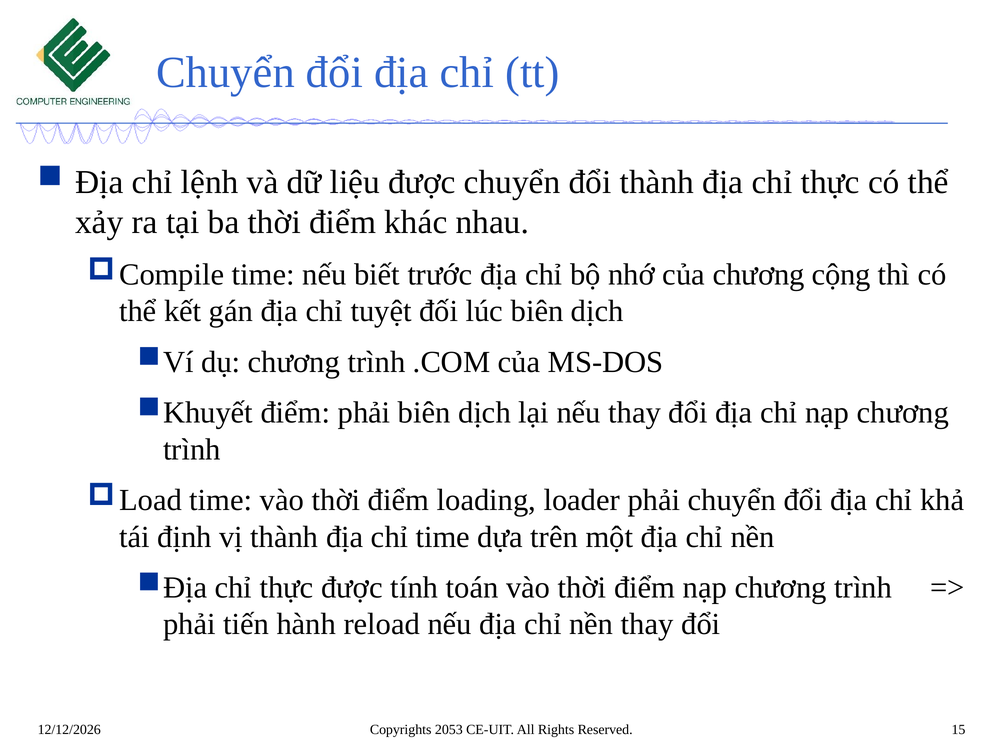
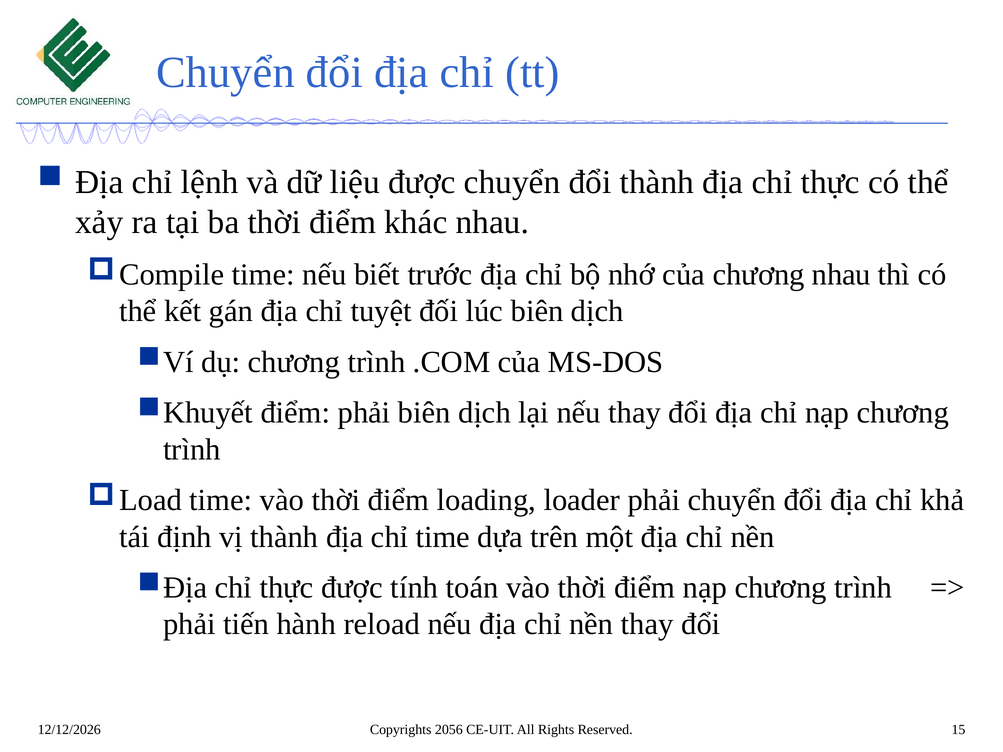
chương cộng: cộng -> nhau
2053: 2053 -> 2056
